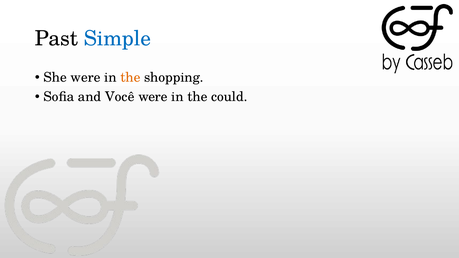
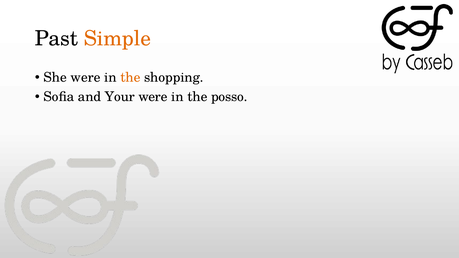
Simple colour: blue -> orange
Você: Você -> Your
could: could -> posso
